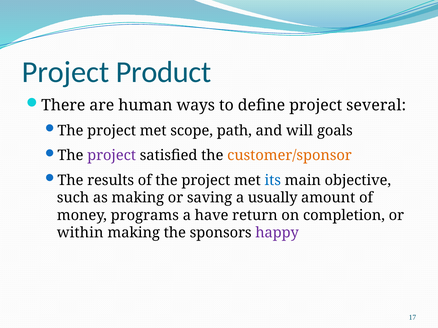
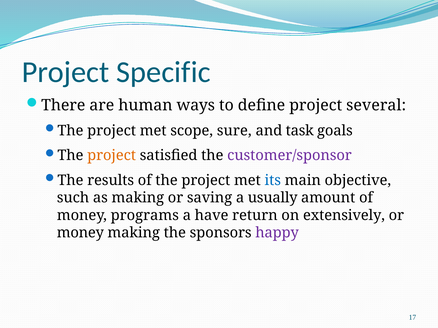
Product: Product -> Specific
path: path -> sure
will: will -> task
project at (112, 156) colour: purple -> orange
customer/sponsor colour: orange -> purple
completion: completion -> extensively
within at (80, 233): within -> money
